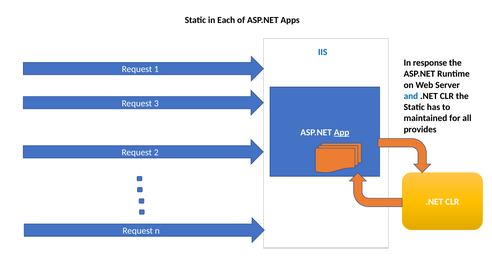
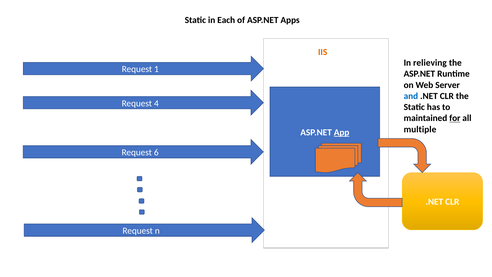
IIS colour: blue -> orange
response: response -> relieving
3: 3 -> 4
for underline: none -> present
provides: provides -> multiple
2: 2 -> 6
